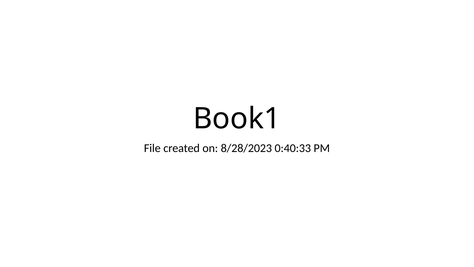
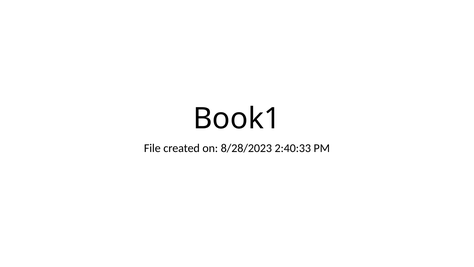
0:40:33: 0:40:33 -> 2:40:33
